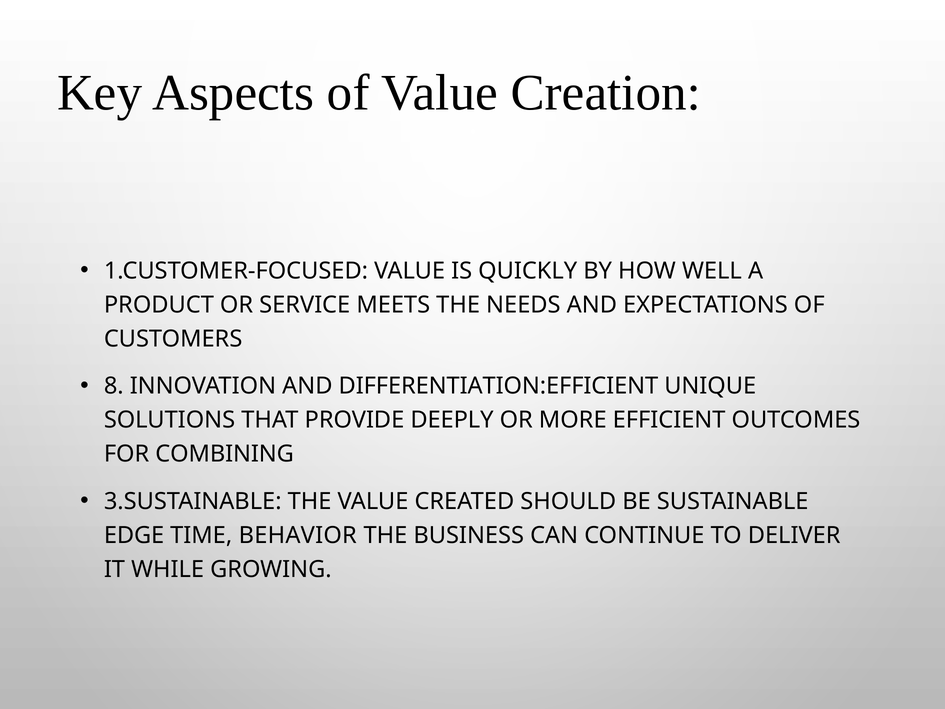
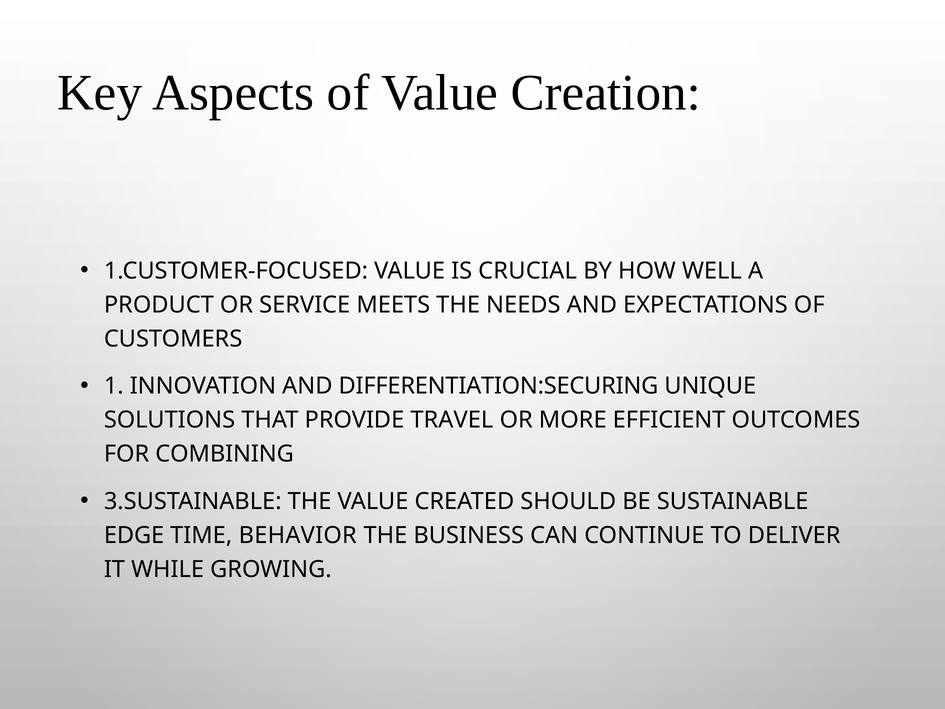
QUICKLY: QUICKLY -> CRUCIAL
8: 8 -> 1
DIFFERENTIATION:EFFICIENT: DIFFERENTIATION:EFFICIENT -> DIFFERENTIATION:SECURING
DEEPLY: DEEPLY -> TRAVEL
